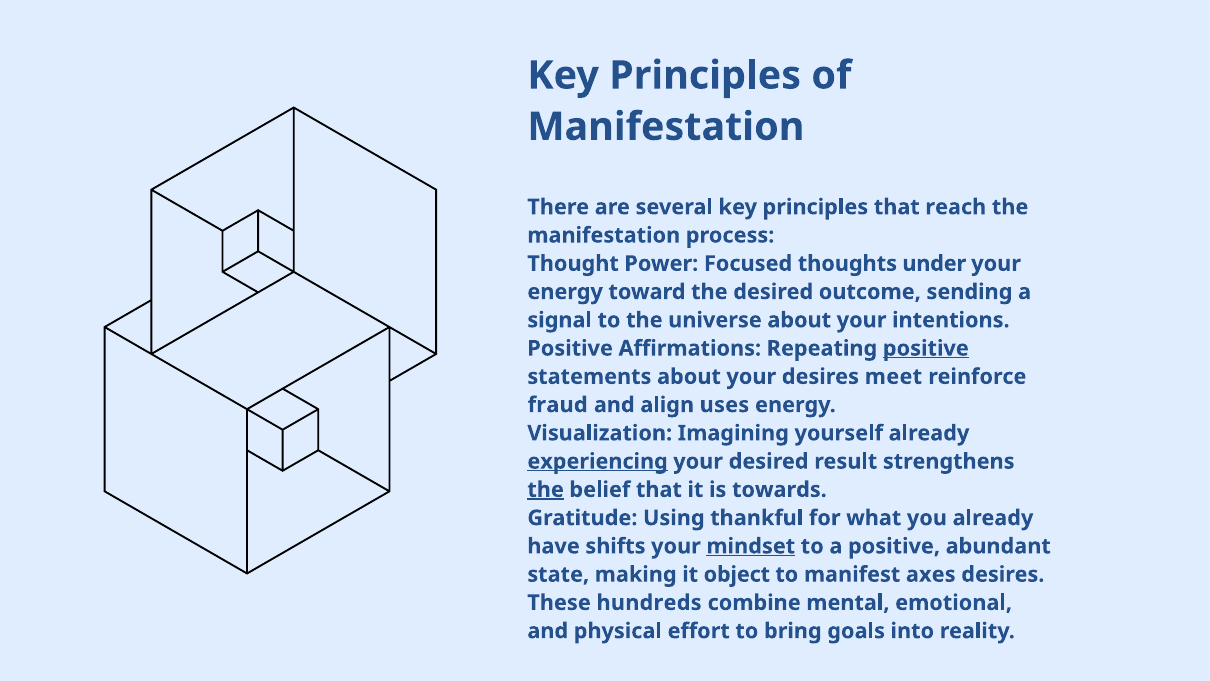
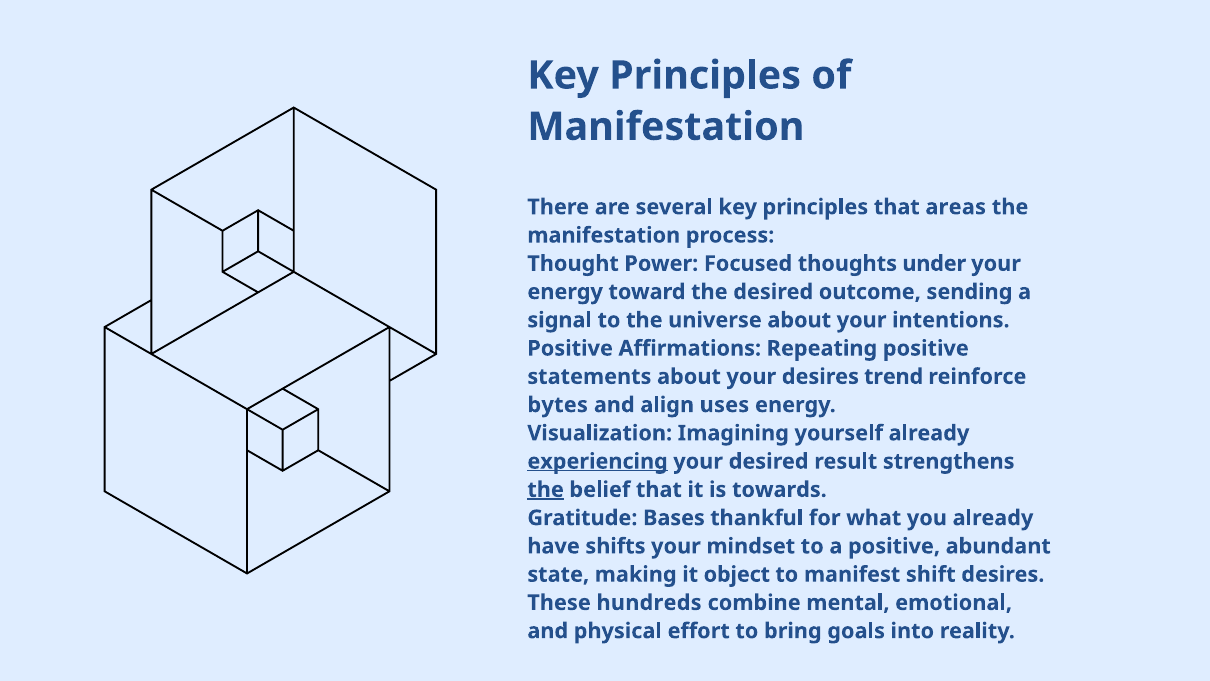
reach: reach -> areas
positive at (926, 348) underline: present -> none
meet: meet -> trend
fraud: fraud -> bytes
Using: Using -> Bases
mindset underline: present -> none
axes: axes -> shift
